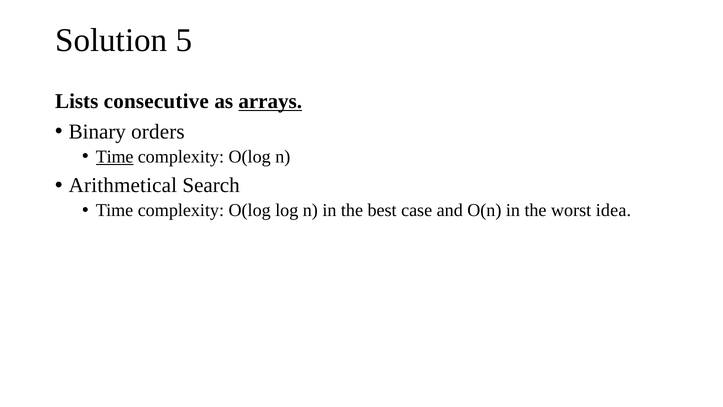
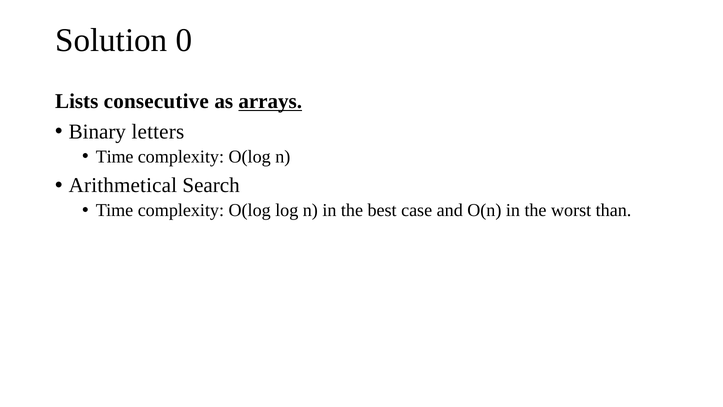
5: 5 -> 0
orders: orders -> letters
Time at (115, 157) underline: present -> none
idea: idea -> than
